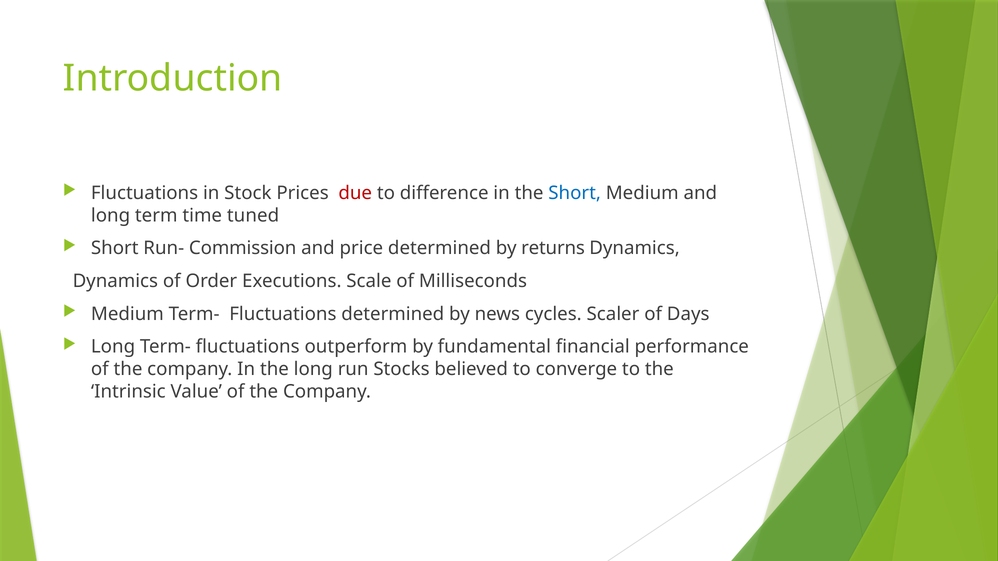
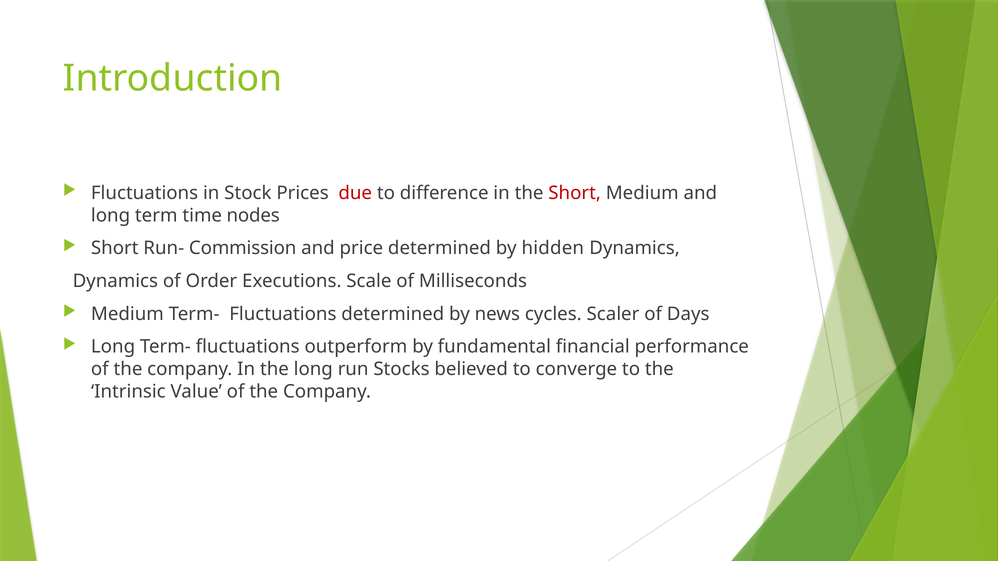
Short at (575, 193) colour: blue -> red
tuned: tuned -> nodes
returns: returns -> hidden
